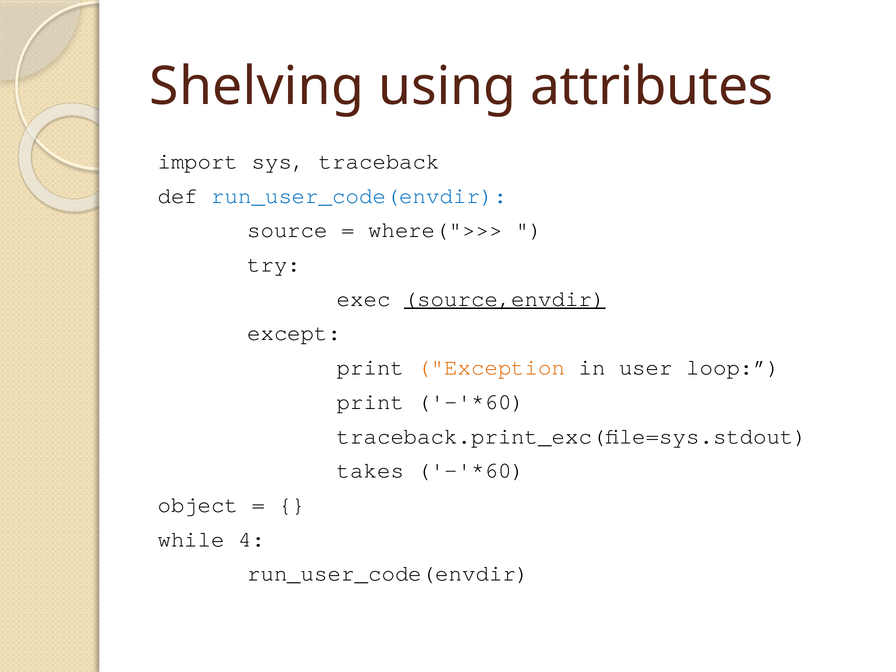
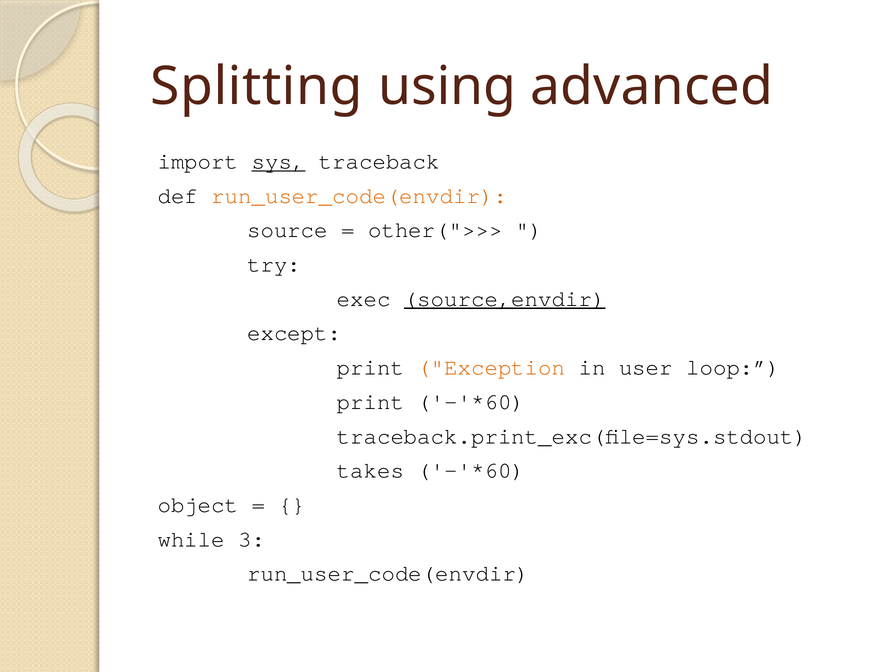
Shelving: Shelving -> Splitting
attributes: attributes -> advanced
sys underline: none -> present
run_user_code(envdir at (359, 196) colour: blue -> orange
where(">>>: where(">>> -> other(">>>
4: 4 -> 3
